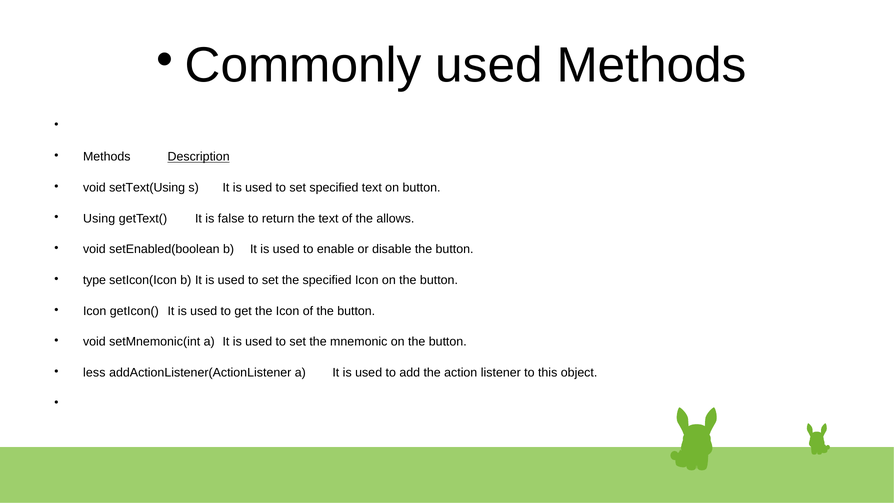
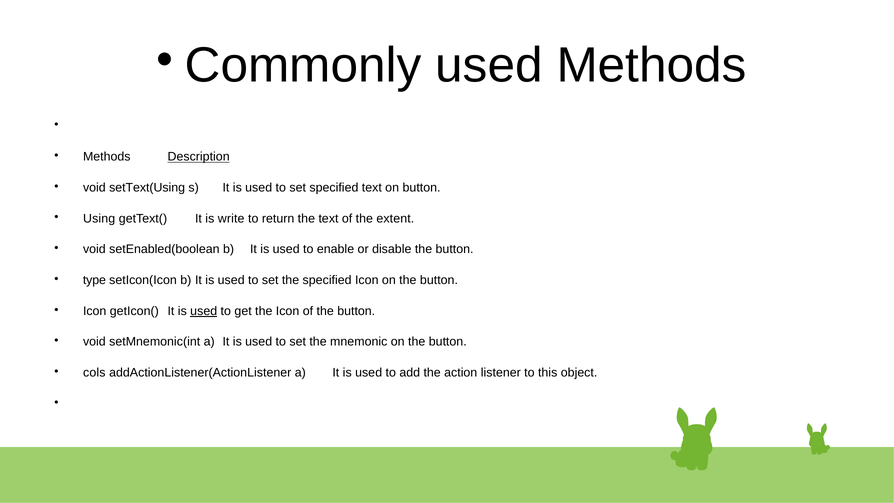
false: false -> write
allows: allows -> extent
used at (204, 311) underline: none -> present
less: less -> cols
